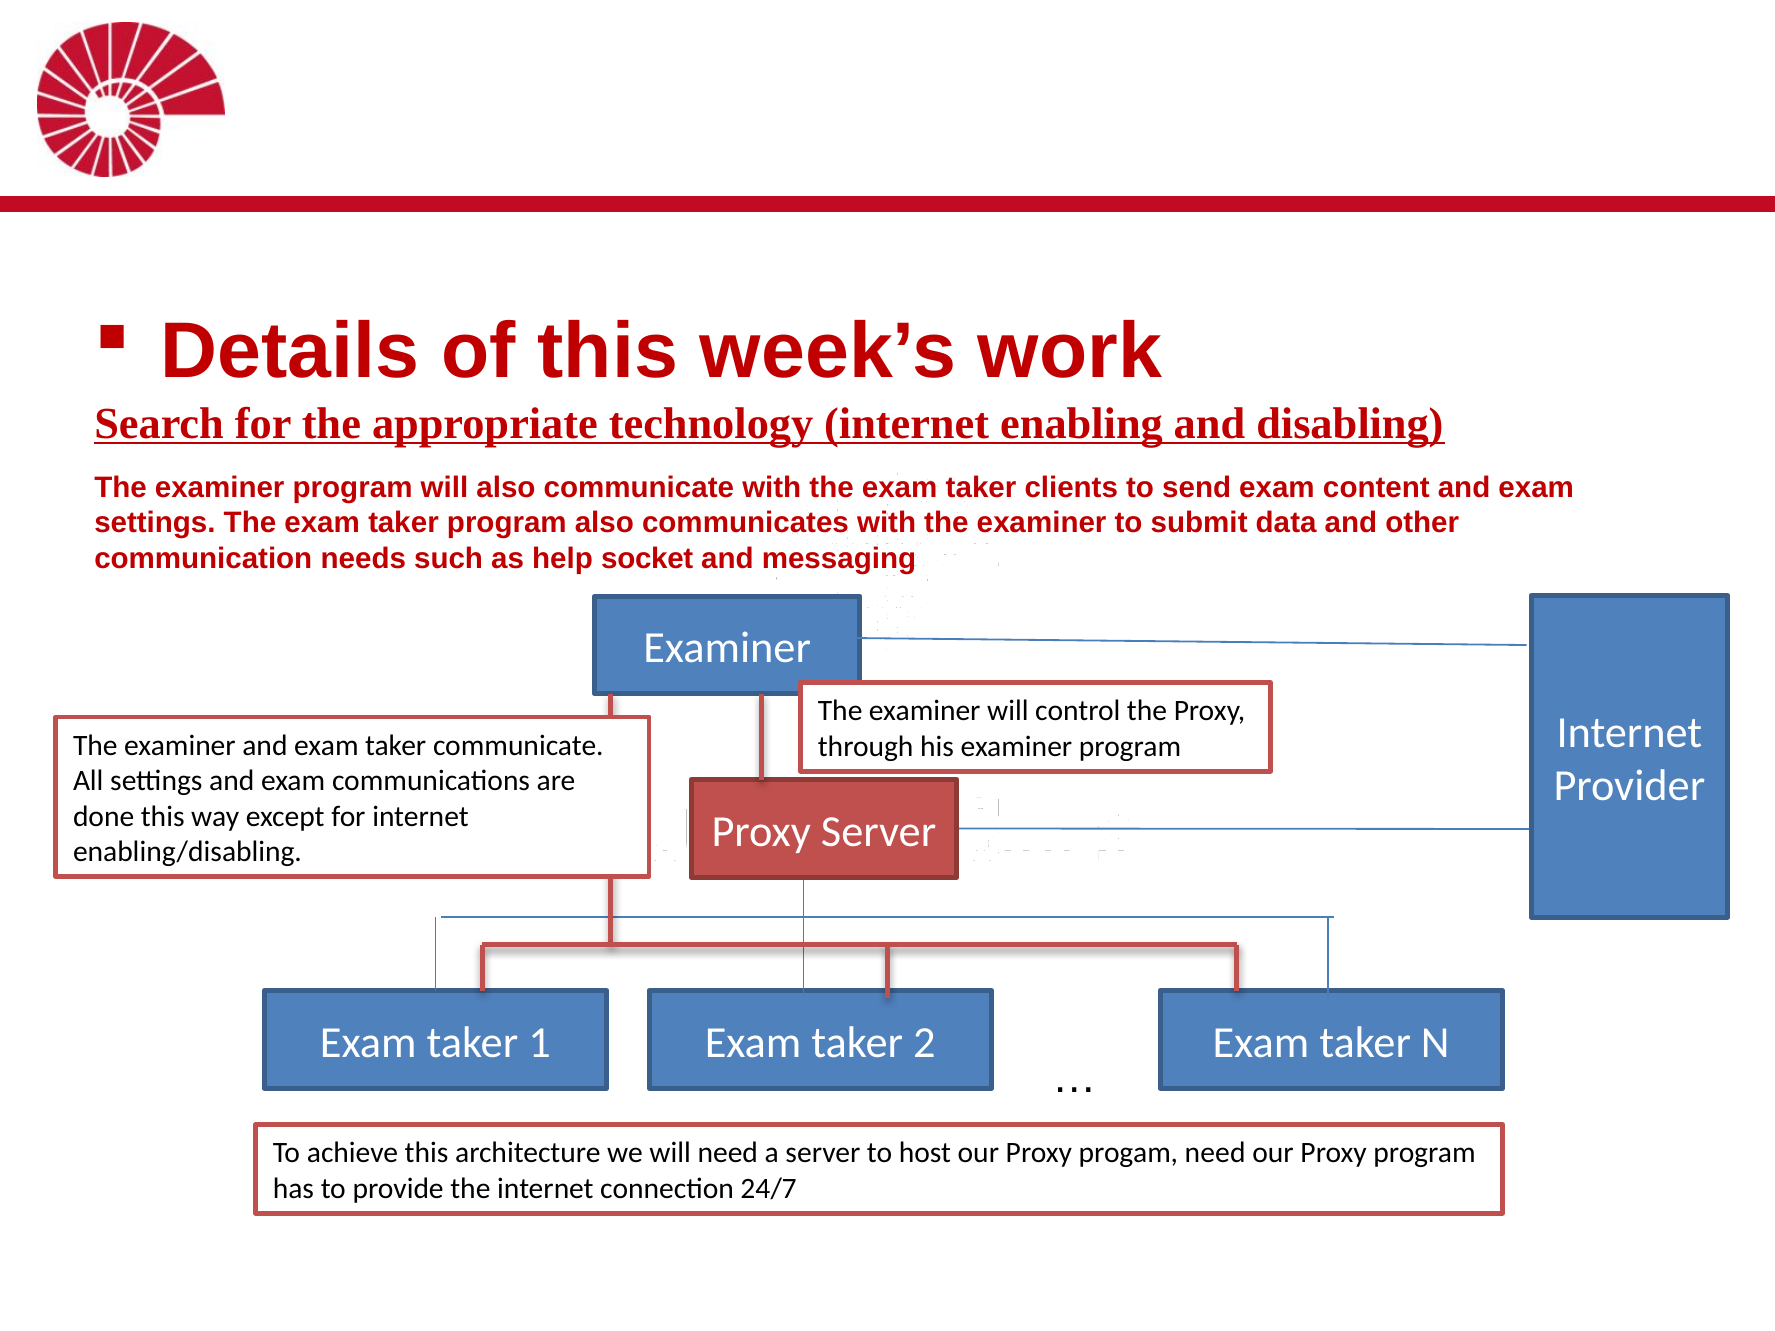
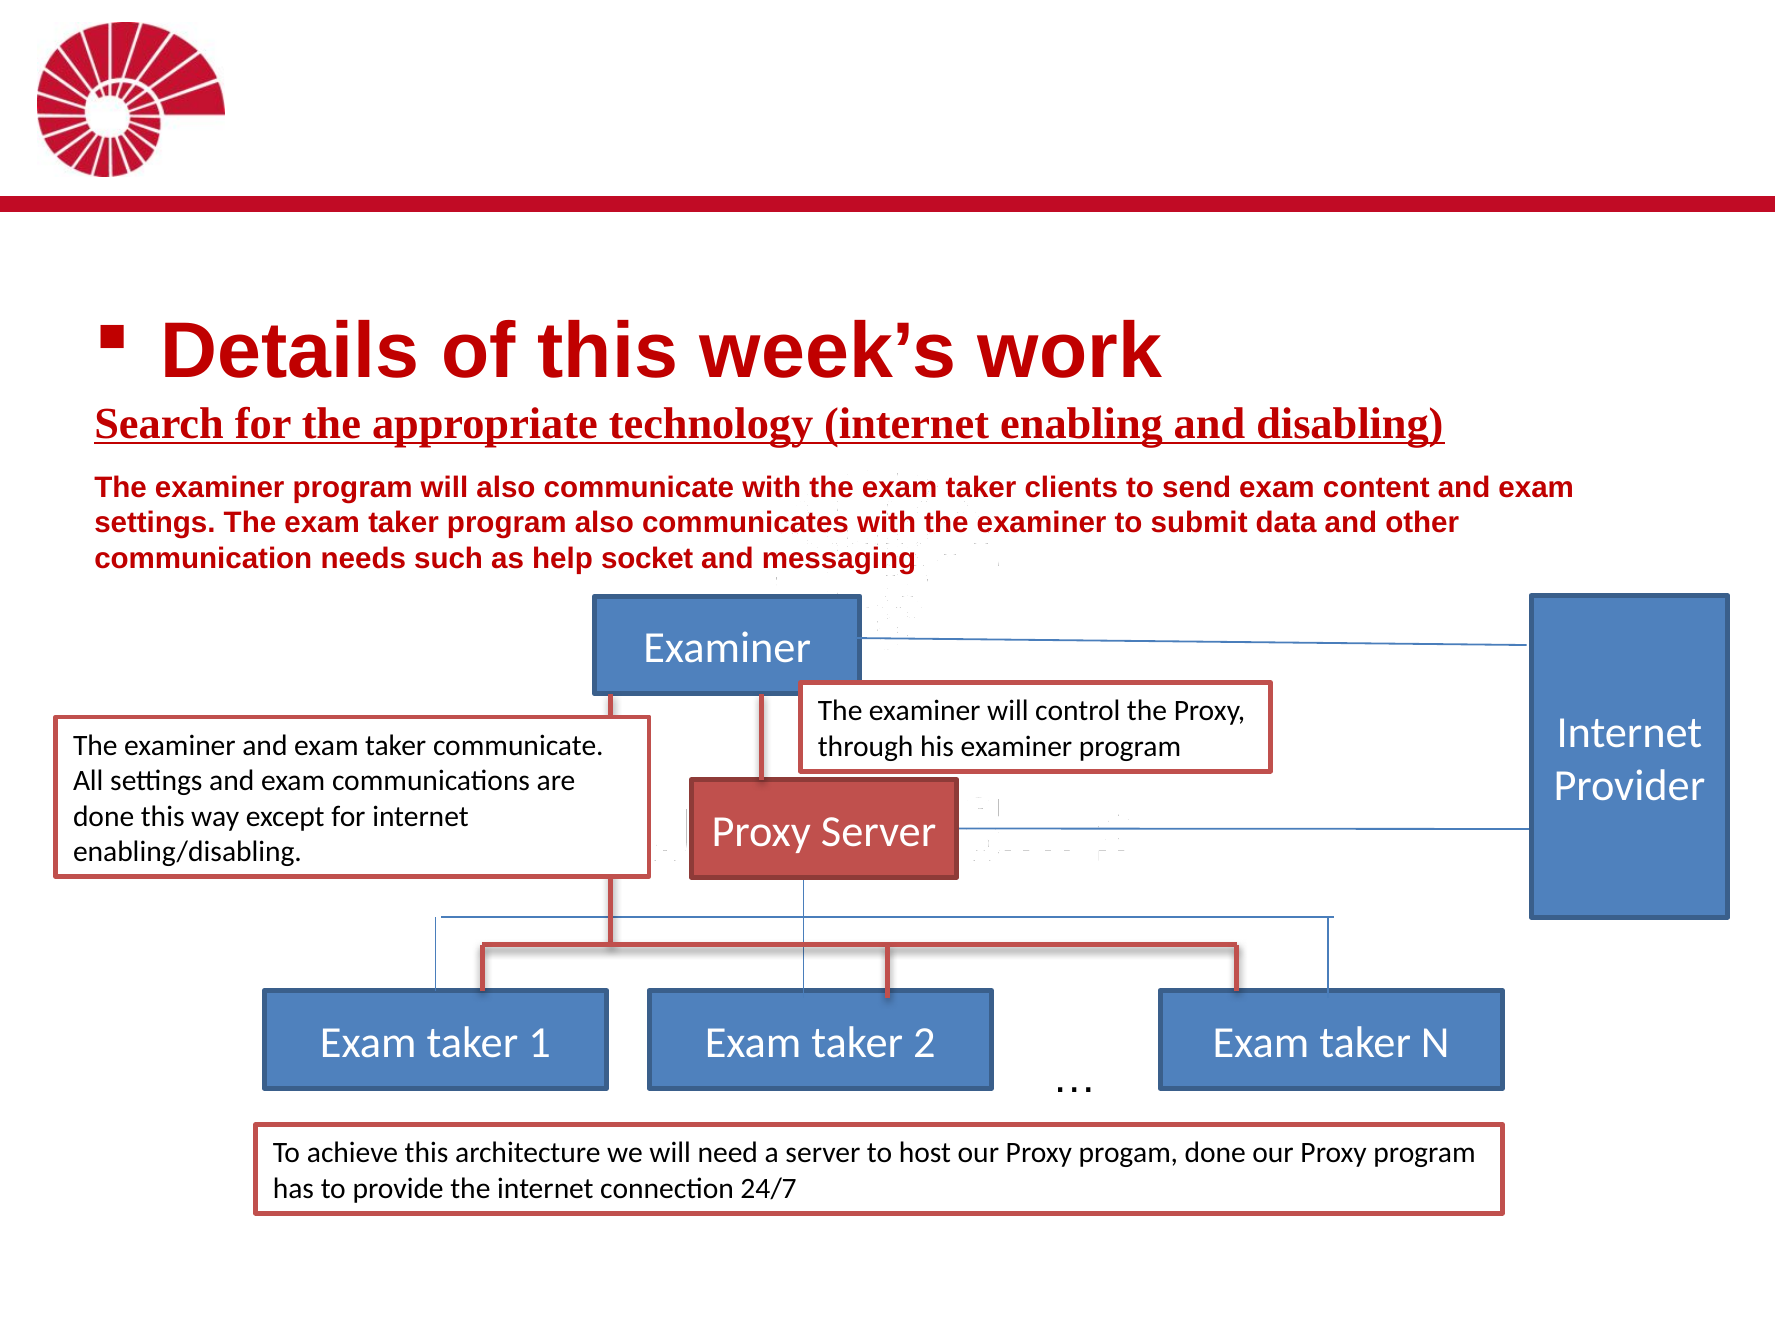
progam need: need -> done
